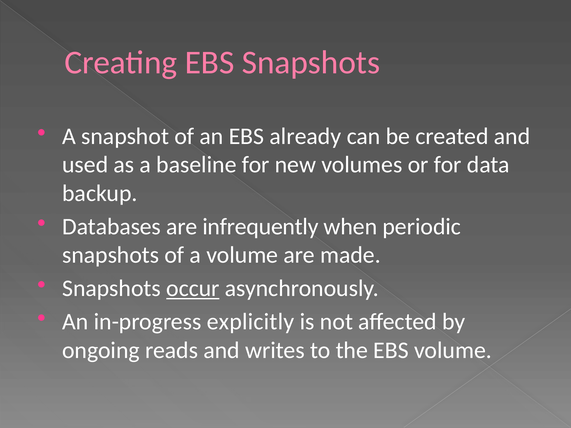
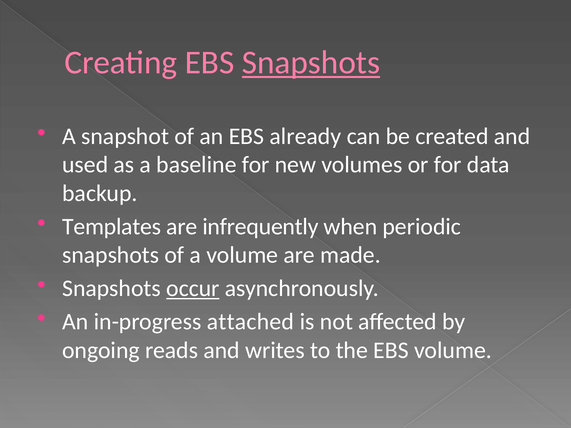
Snapshots at (311, 63) underline: none -> present
Databases: Databases -> Templates
explicitly: explicitly -> attached
